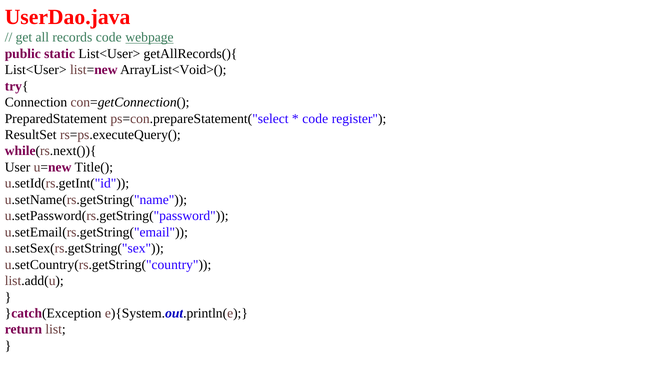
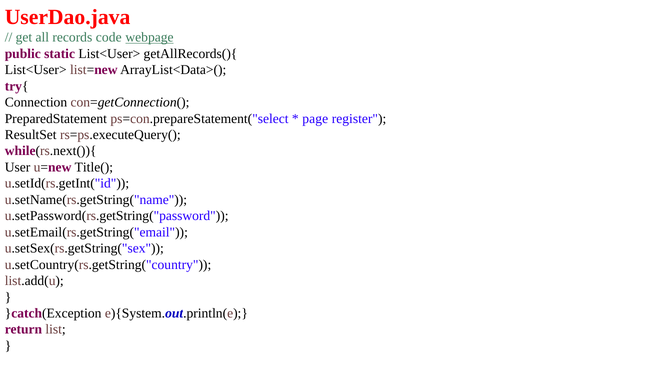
ArrayList<Void>(: ArrayList<Void>( -> ArrayList<Data>(
code at (315, 119): code -> page
